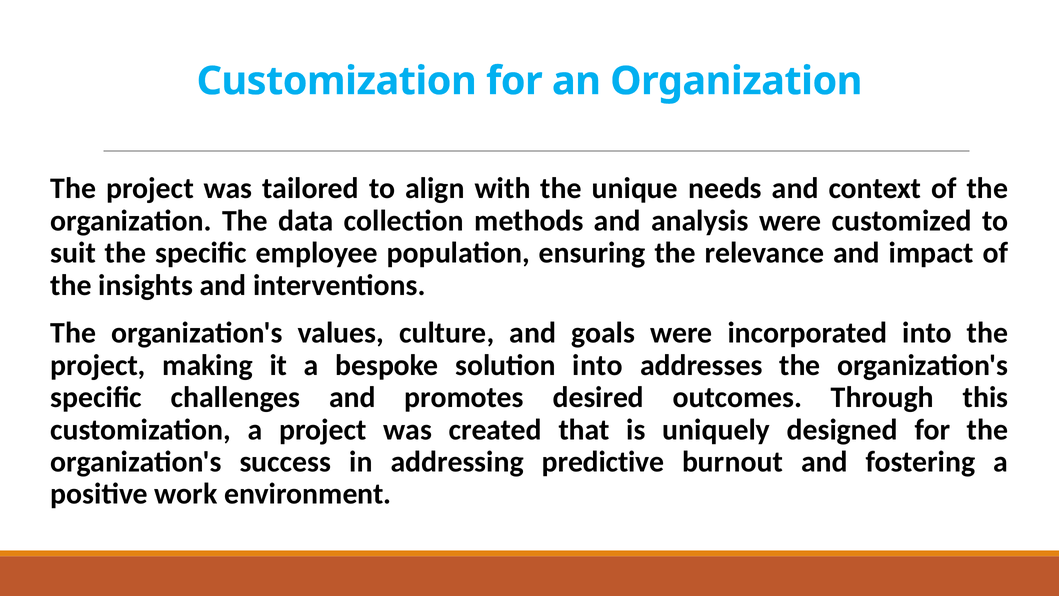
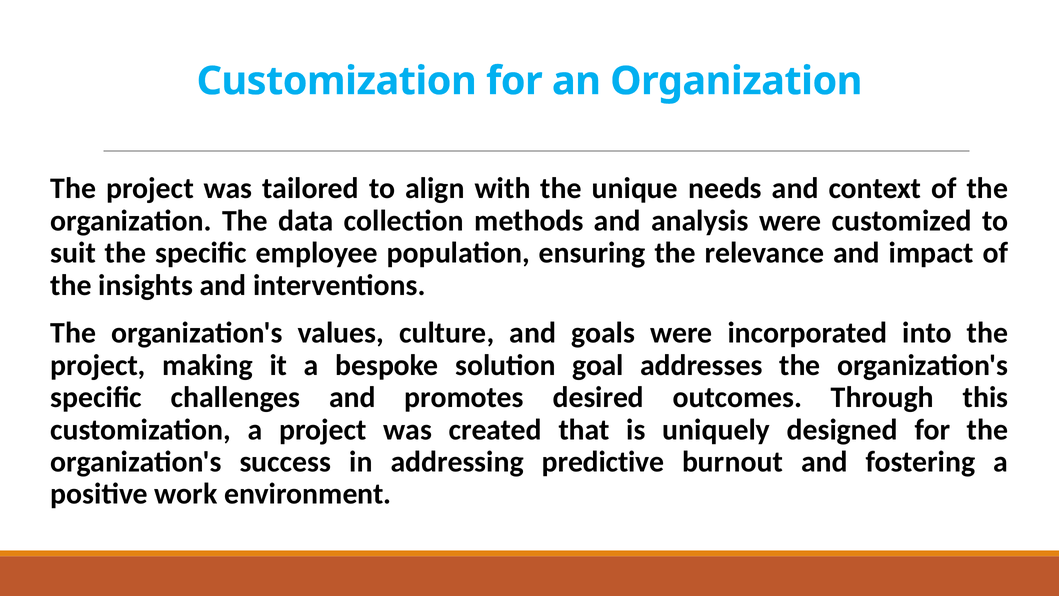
solution into: into -> goal
